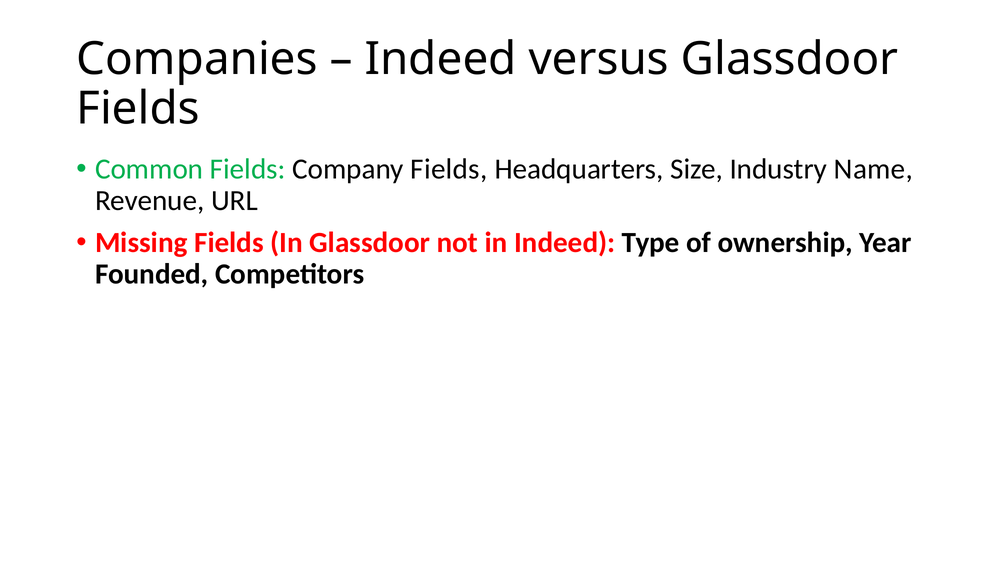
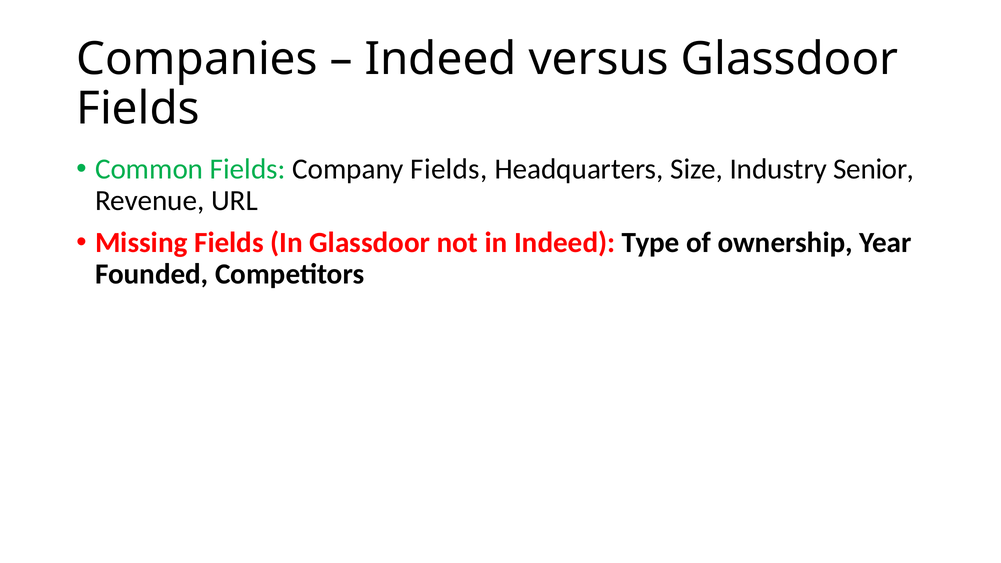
Name: Name -> Senior
